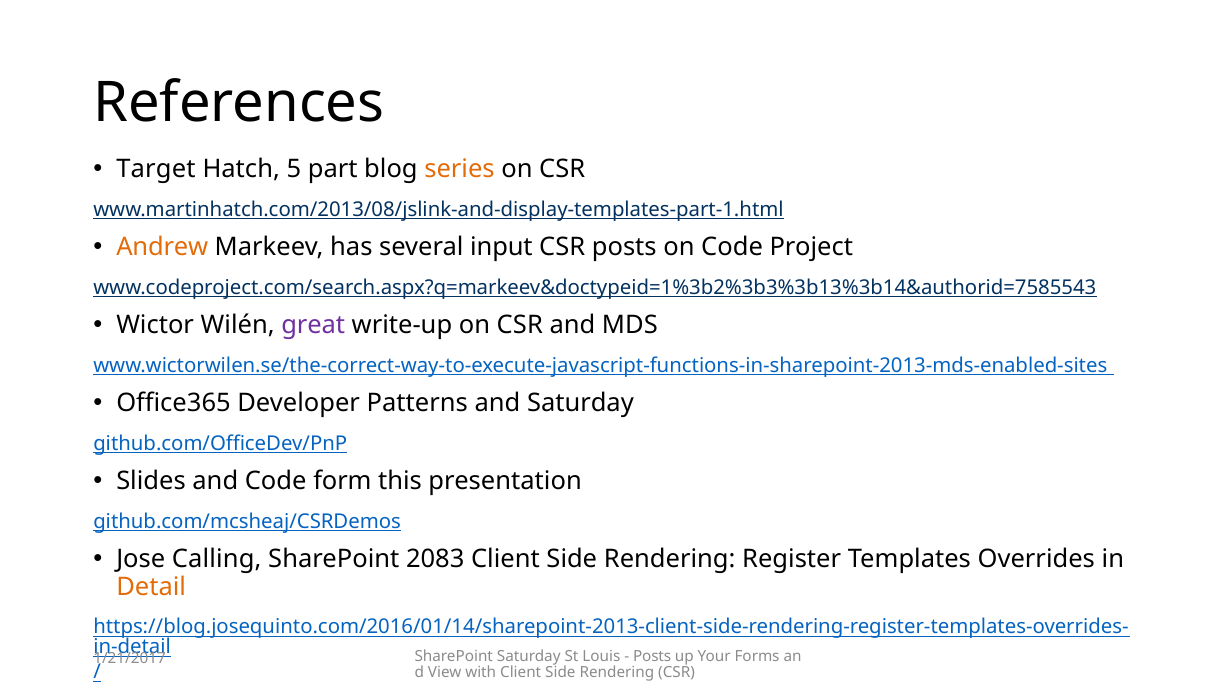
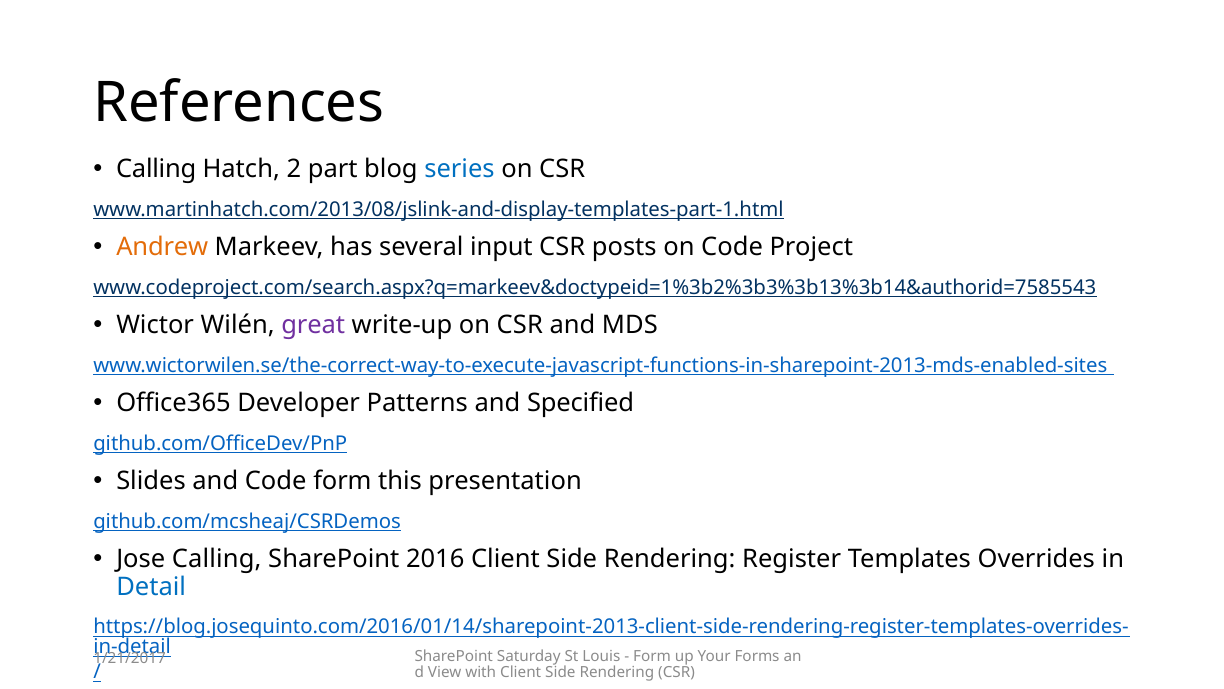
Target at (156, 169): Target -> Calling
5: 5 -> 2
series colour: orange -> blue
and Saturday: Saturday -> Specified
2083: 2083 -> 2016
Detail colour: orange -> blue
Posts at (652, 656): Posts -> Form
